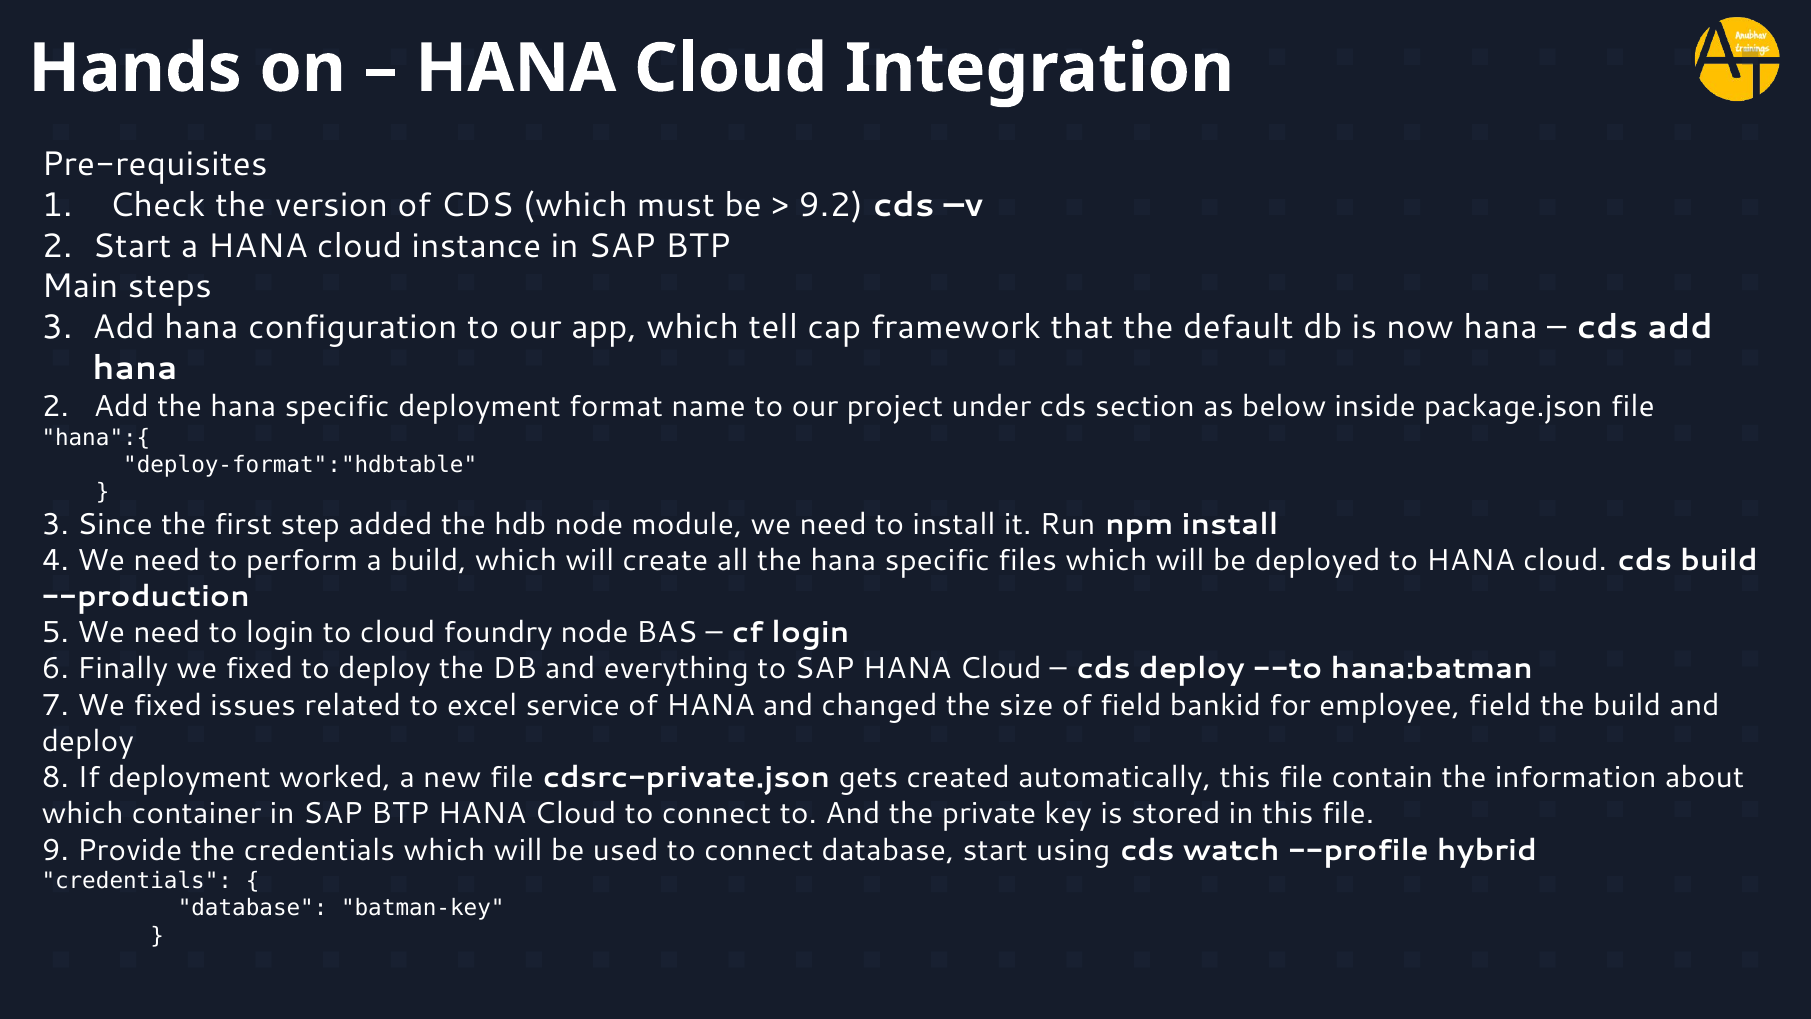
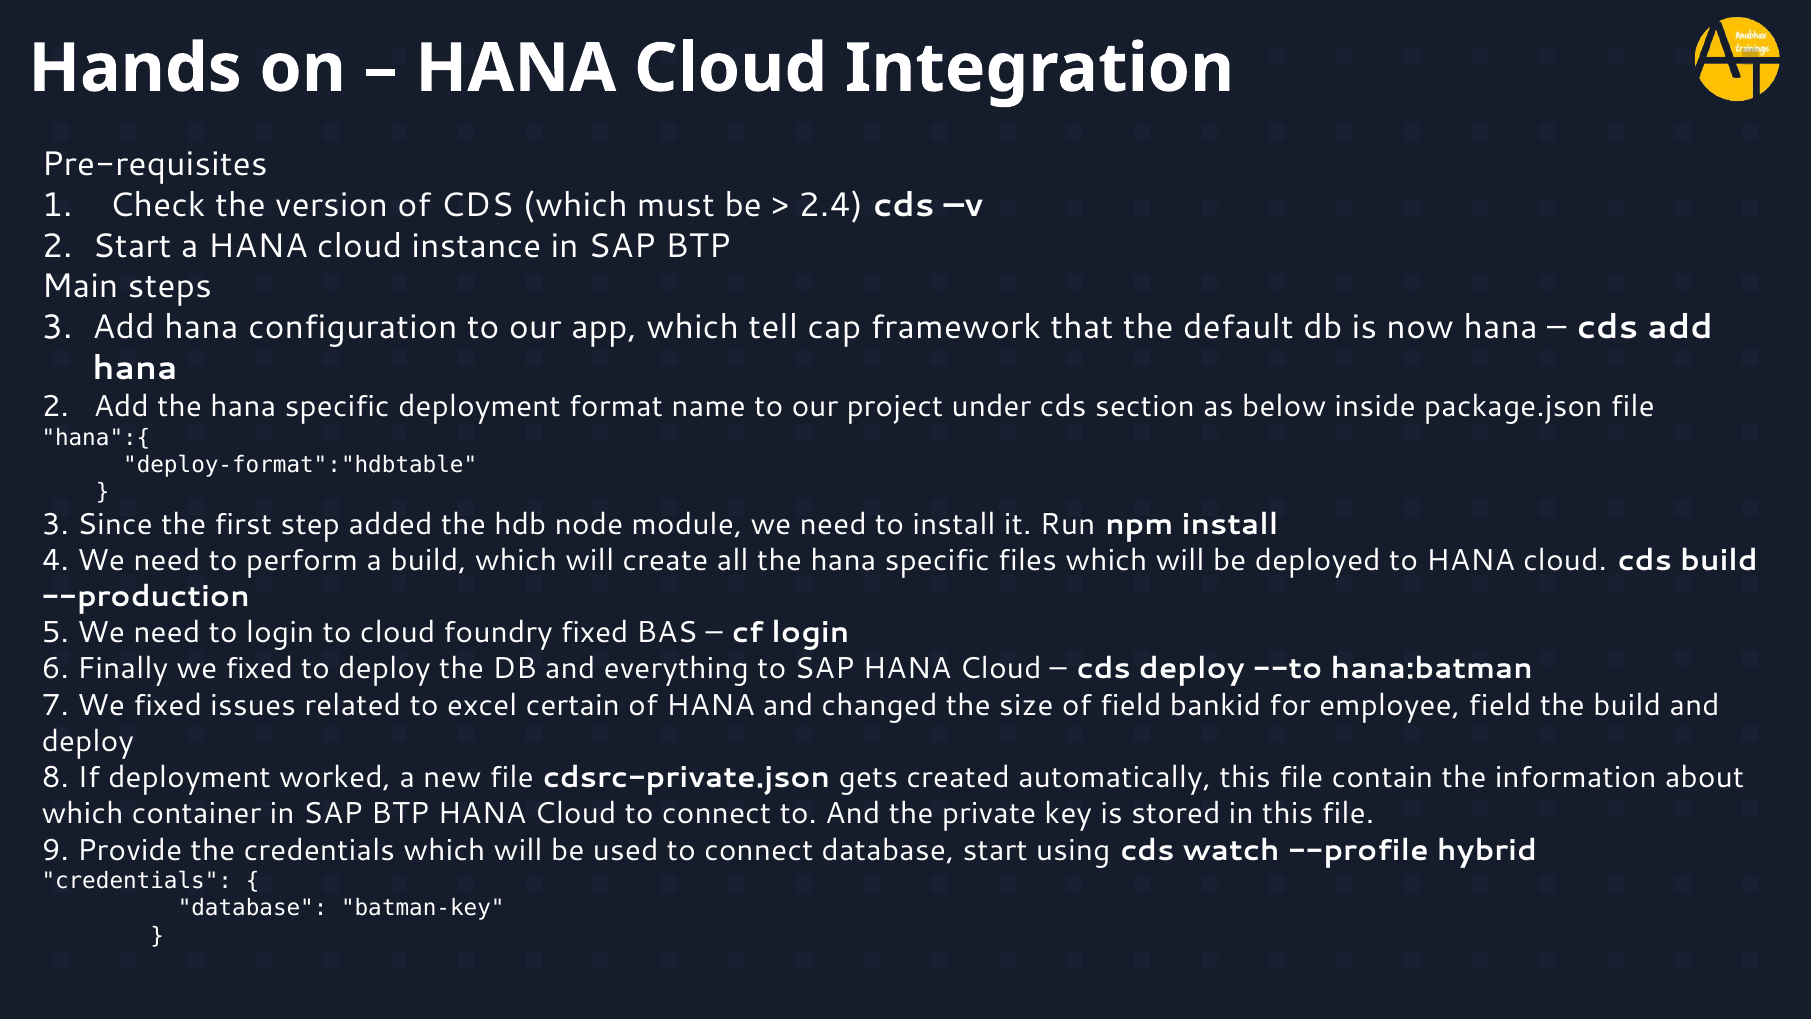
9.2: 9.2 -> 2.4
foundry node: node -> fixed
service: service -> certain
